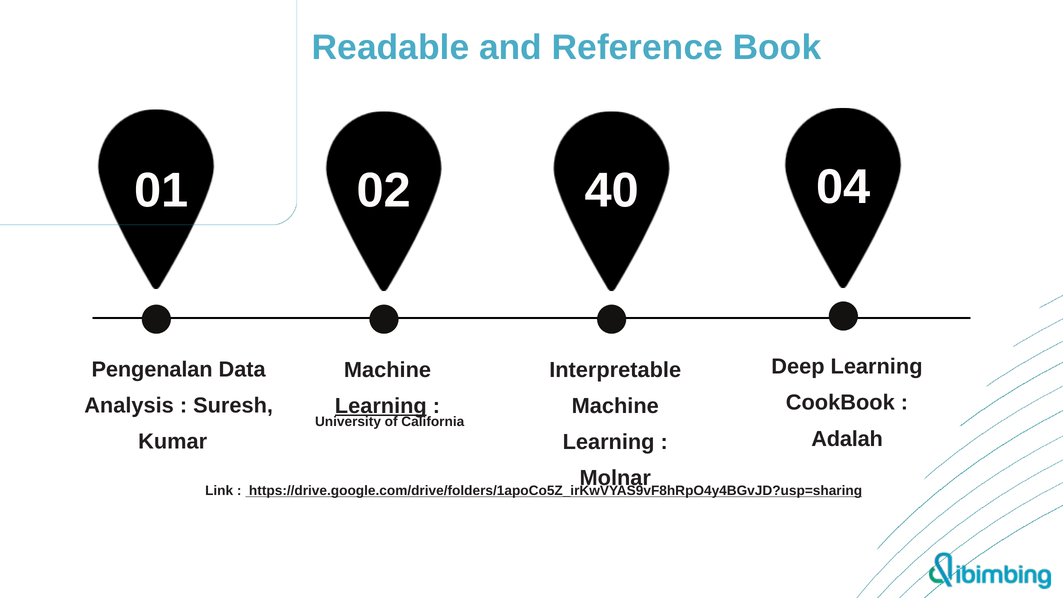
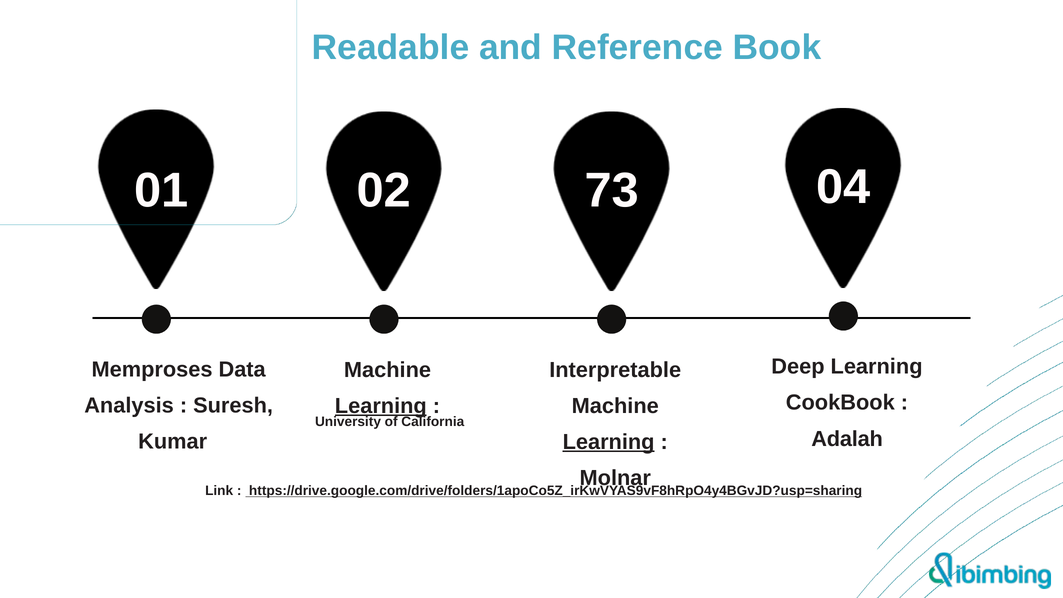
40: 40 -> 73
Pengenalan: Pengenalan -> Memproses
Learning at (609, 442) underline: none -> present
